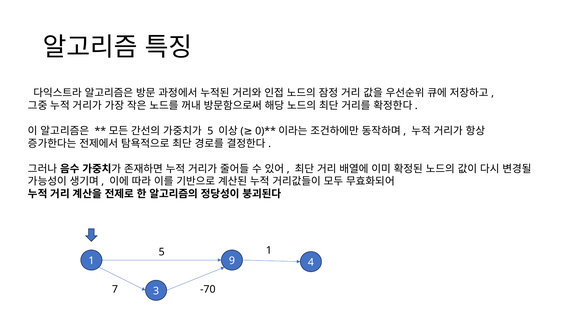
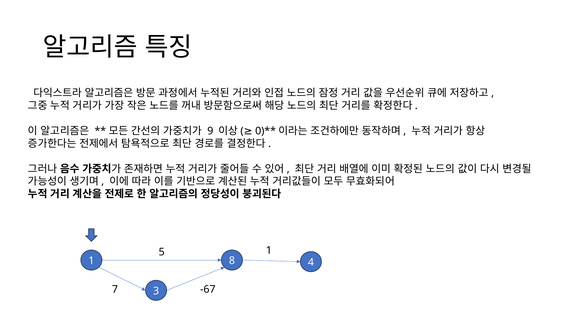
5 at (210, 131): 5 -> 9
9: 9 -> 8
-70: -70 -> -67
